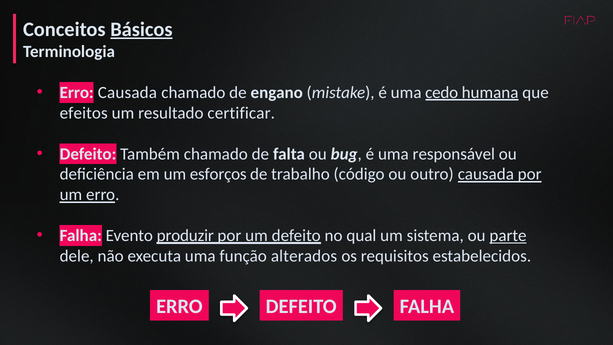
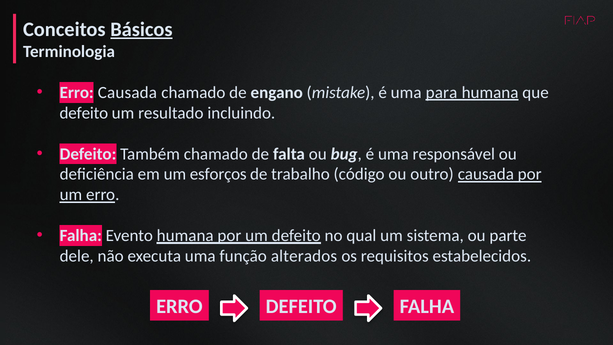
cedo: cedo -> para
efeitos at (84, 113): efeitos -> defeito
certificar: certificar -> incluindo
Evento produzir: produzir -> humana
parte underline: present -> none
